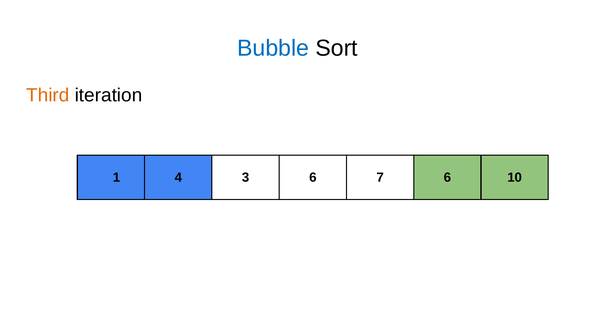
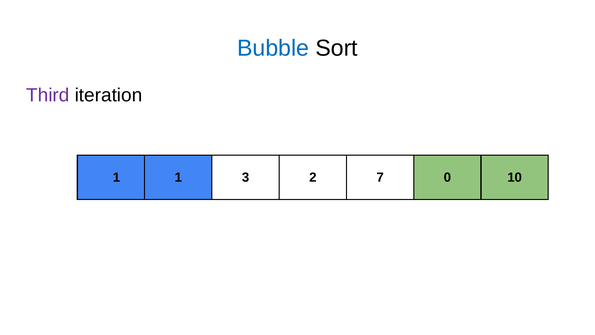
Third colour: orange -> purple
1 4: 4 -> 1
3 6: 6 -> 2
7 6: 6 -> 0
